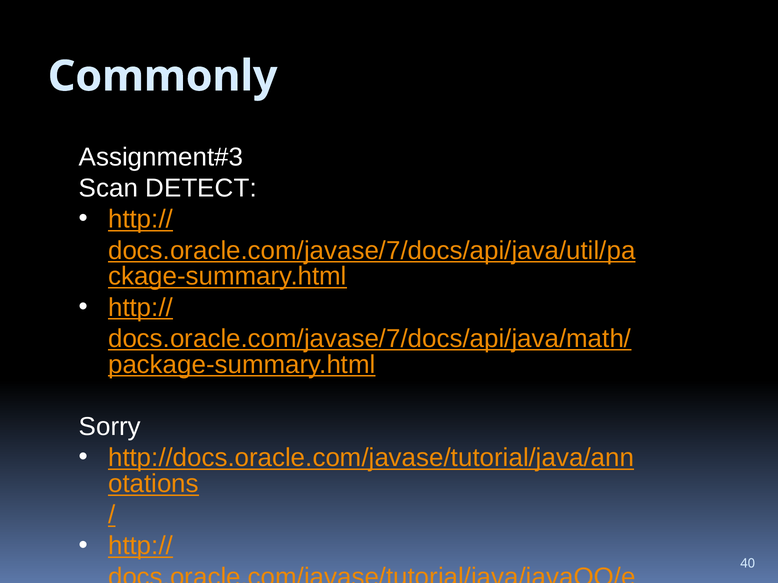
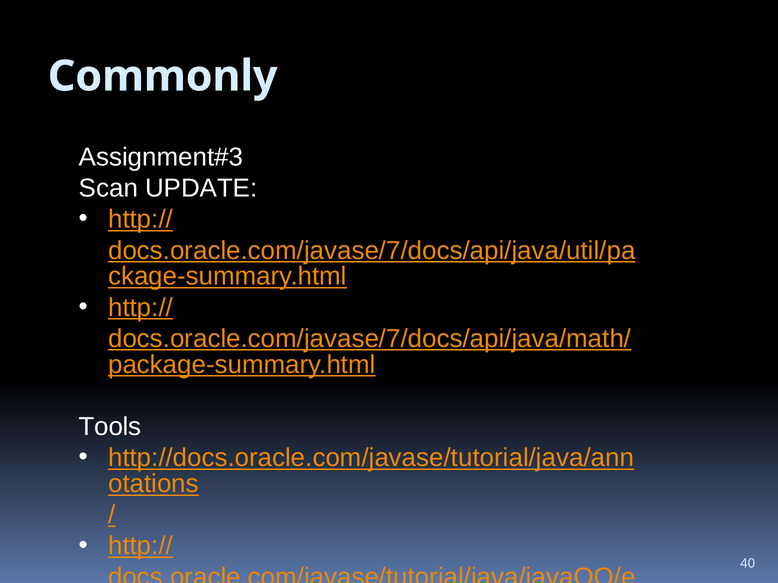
DETECT: DETECT -> UPDATE
Sorry: Sorry -> Tools
